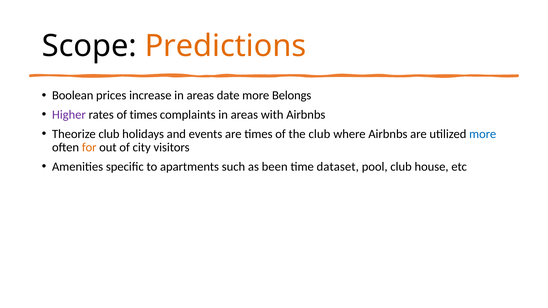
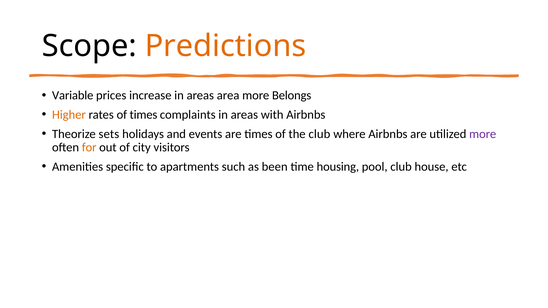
Boolean: Boolean -> Variable
date: date -> area
Higher colour: purple -> orange
Theorize club: club -> sets
more at (483, 134) colour: blue -> purple
dataset: dataset -> housing
